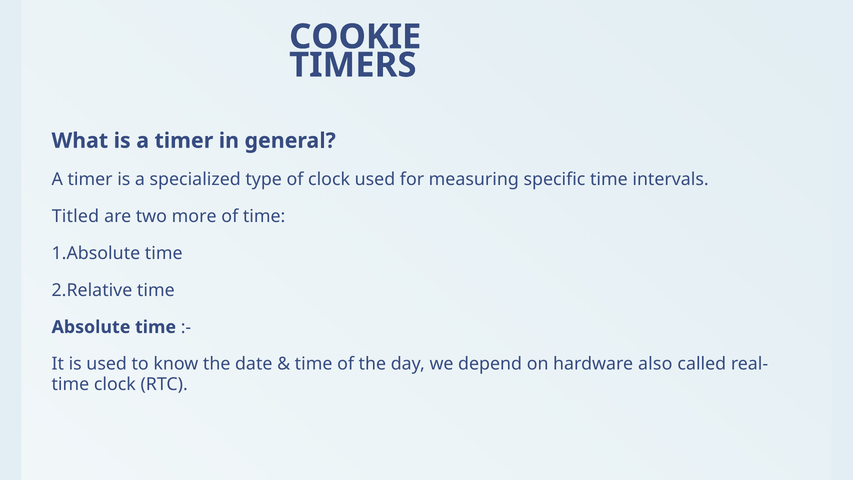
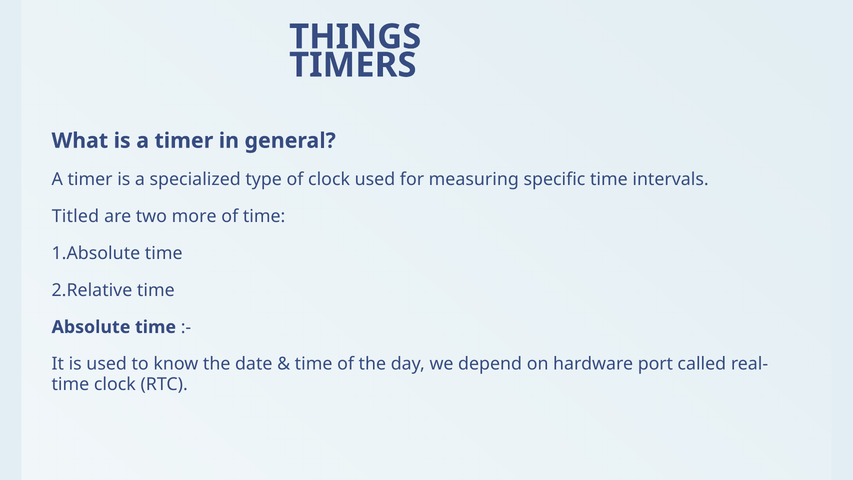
COOKIE: COOKIE -> THINGS
also: also -> port
